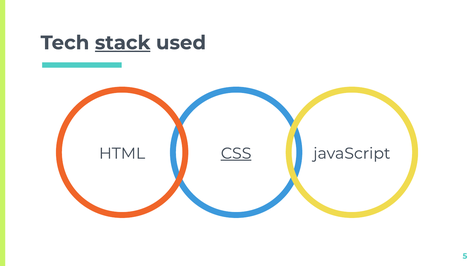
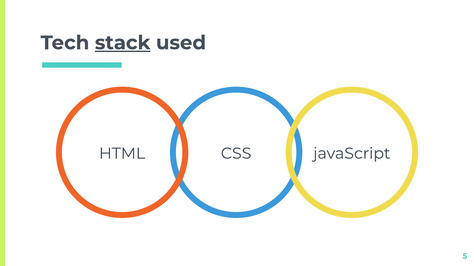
CSS underline: present -> none
